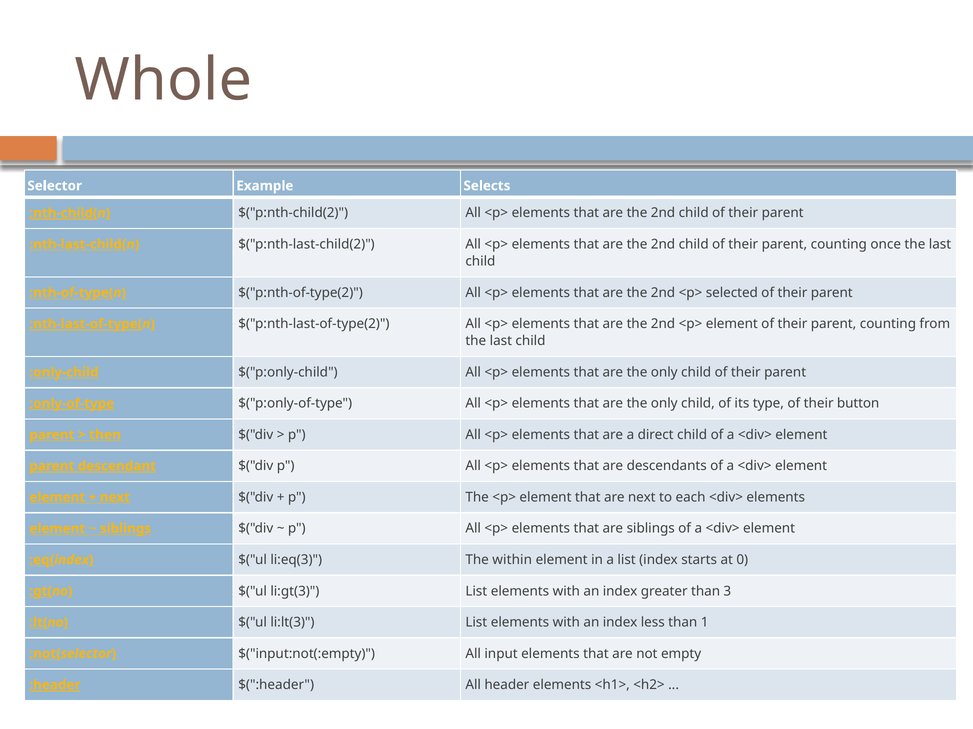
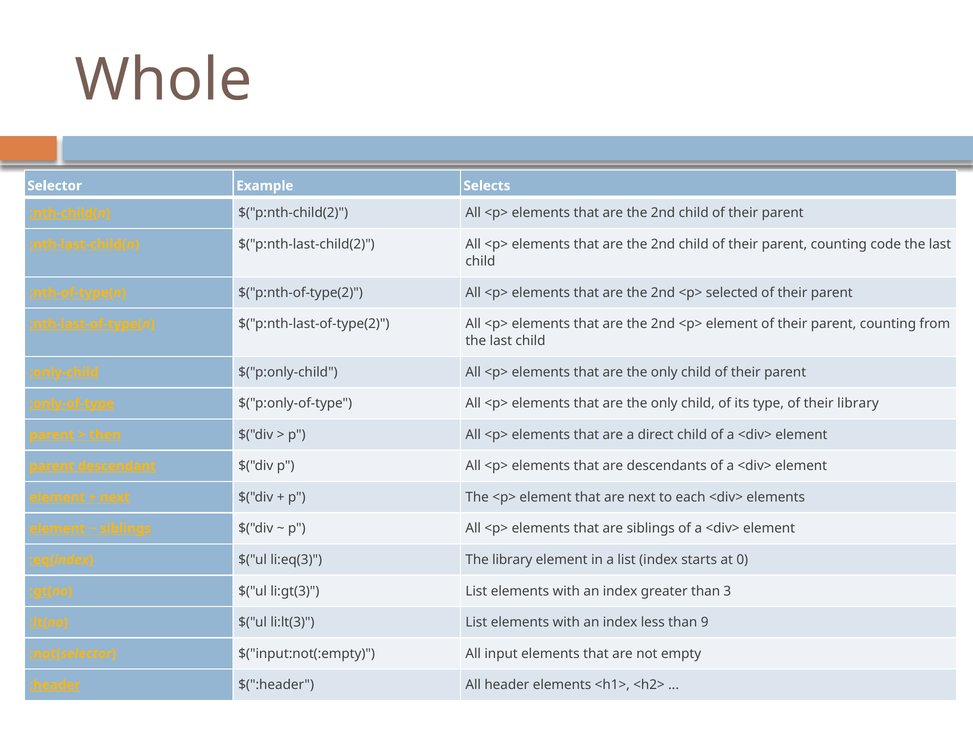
once: once -> code
their button: button -> library
The within: within -> library
1: 1 -> 9
